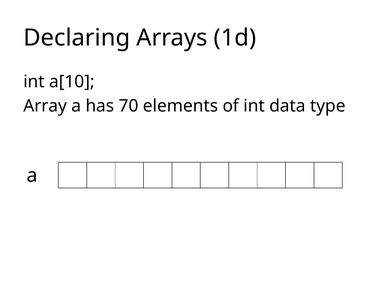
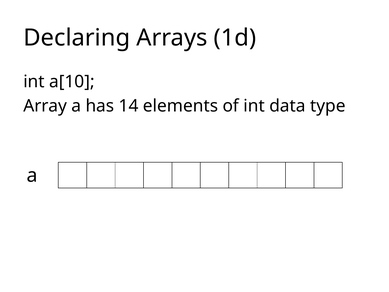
70: 70 -> 14
